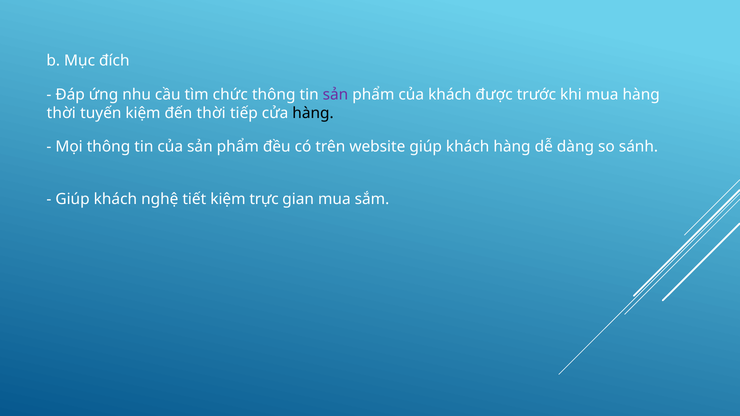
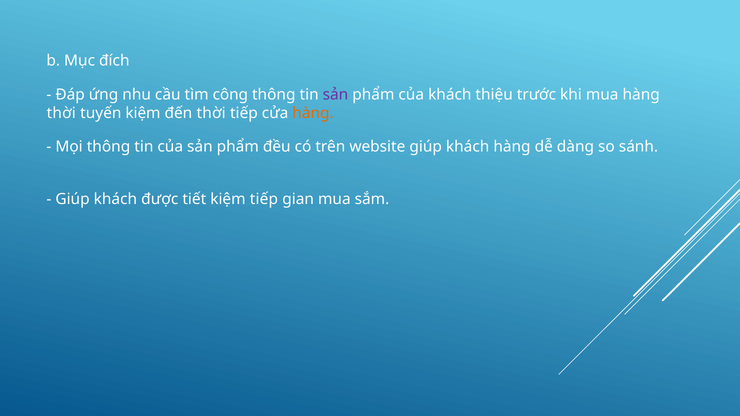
chức: chức -> công
được: được -> thiệu
hàng at (313, 113) colour: black -> orange
nghệ: nghệ -> được
kiệm trực: trực -> tiếp
